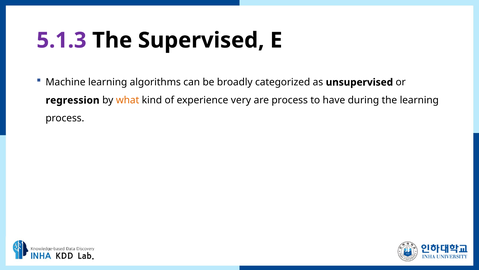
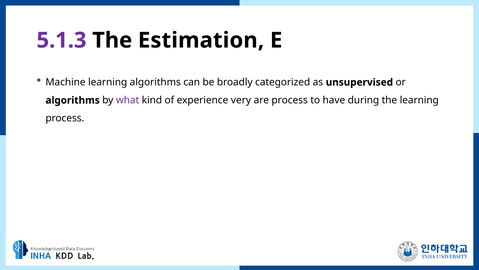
Supervised: Supervised -> Estimation
regression at (73, 100): regression -> algorithms
what colour: orange -> purple
